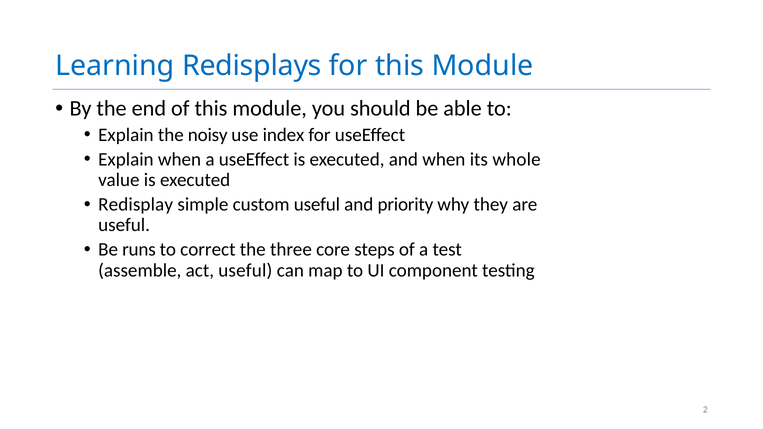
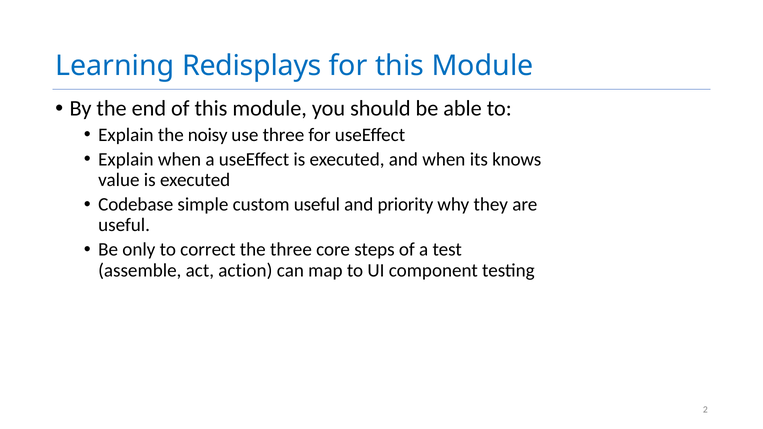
use index: index -> three
whole: whole -> knows
Redisplay: Redisplay -> Codebase
runs: runs -> only
act useful: useful -> action
